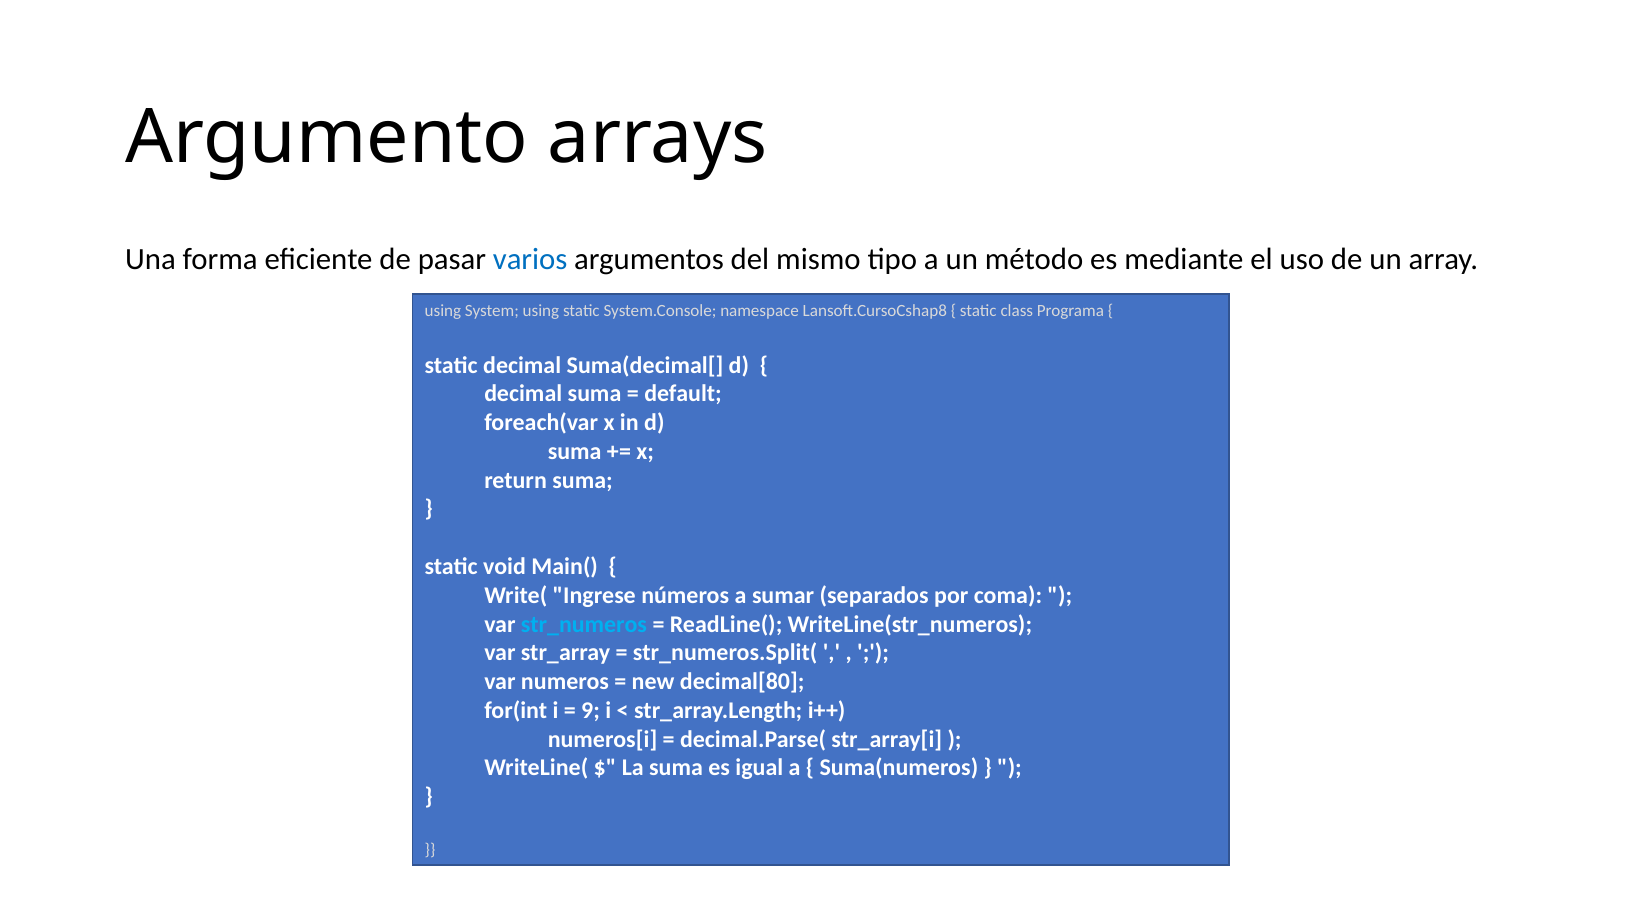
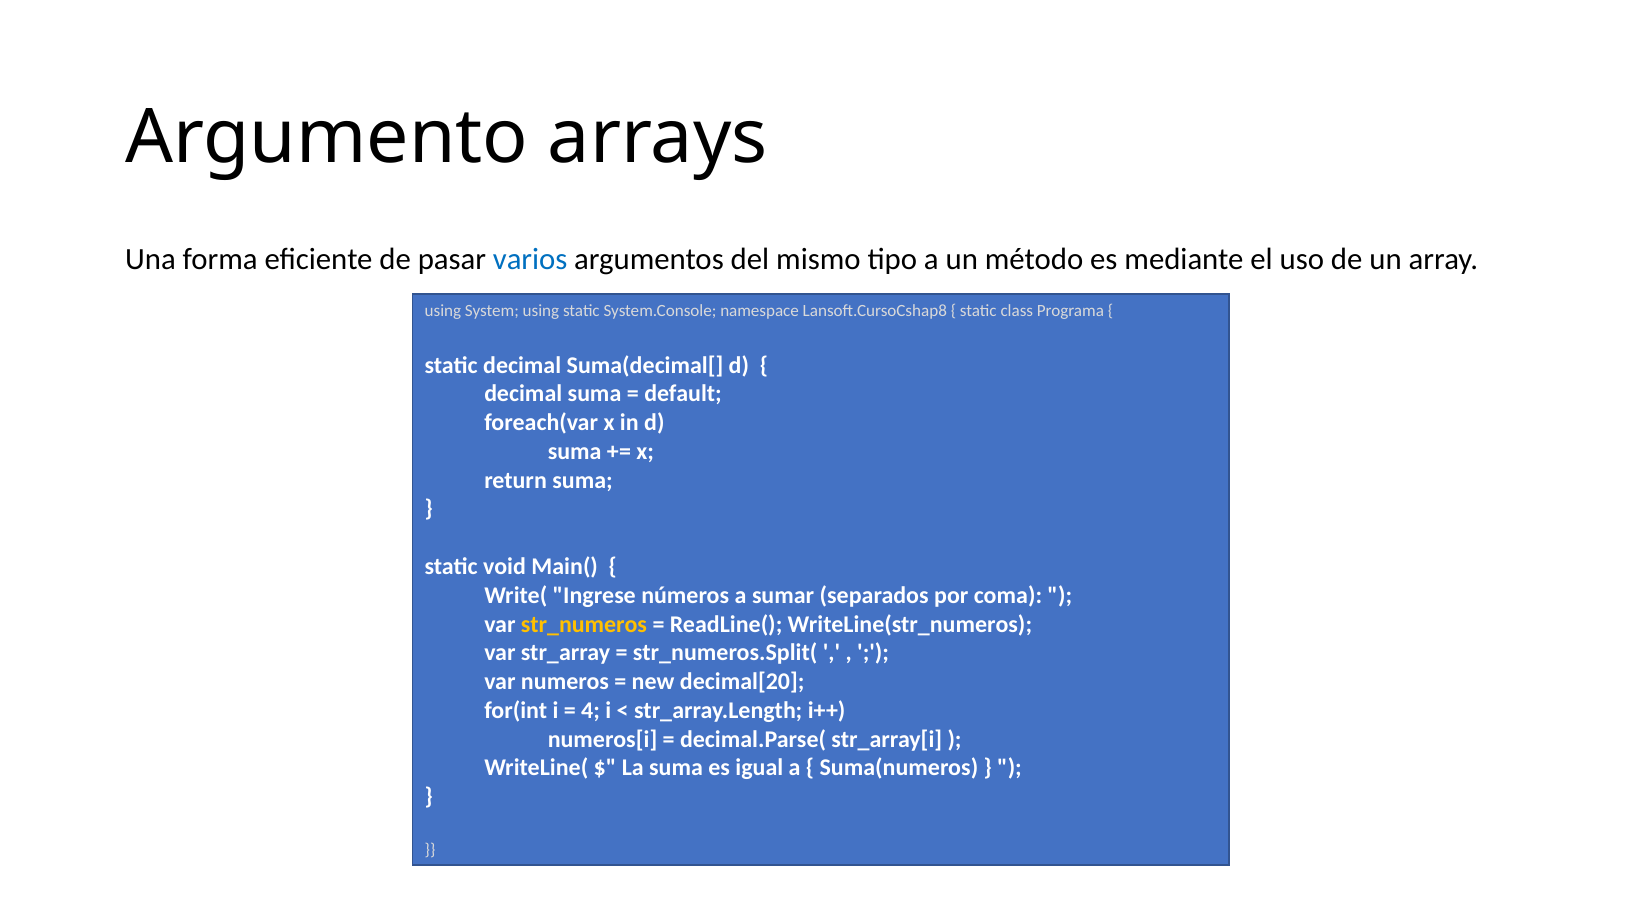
str_numeros colour: light blue -> yellow
decimal[80: decimal[80 -> decimal[20
9: 9 -> 4
